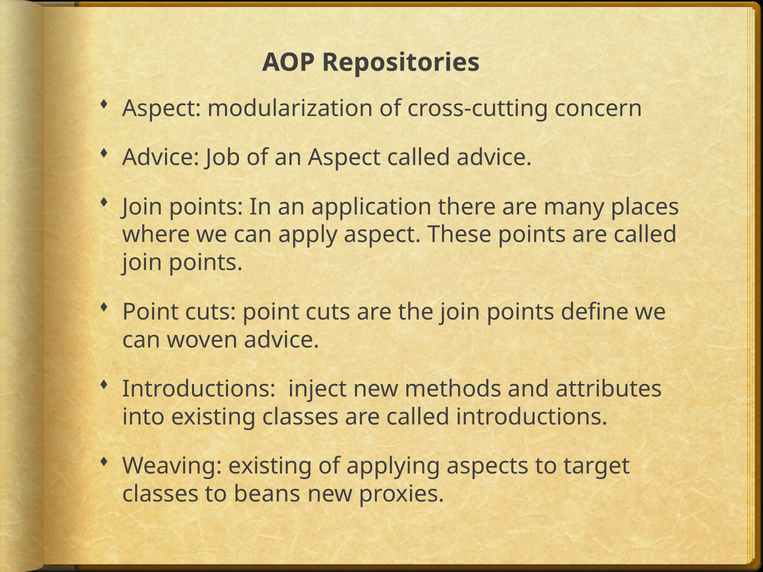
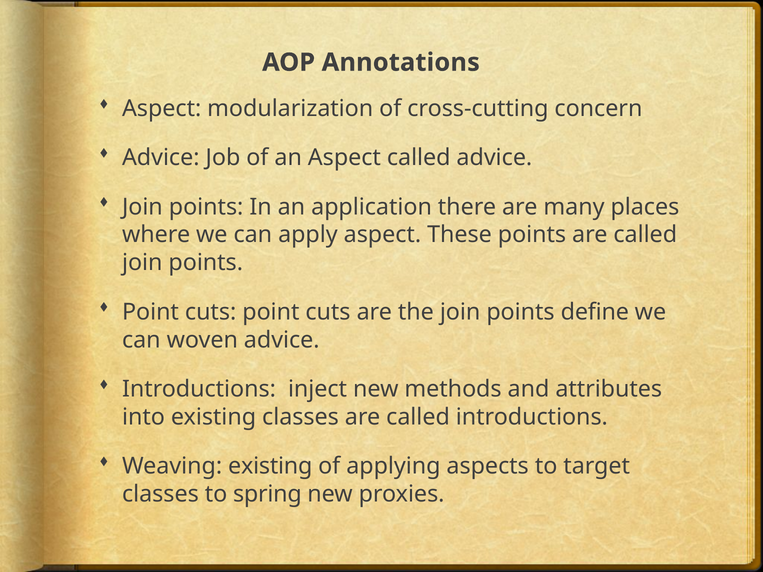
Repositories: Repositories -> Annotations
beans: beans -> spring
